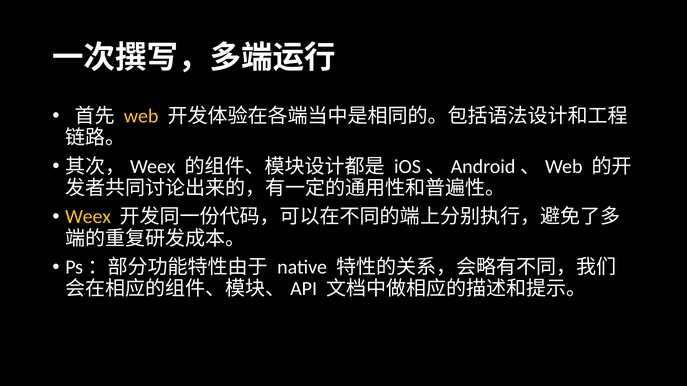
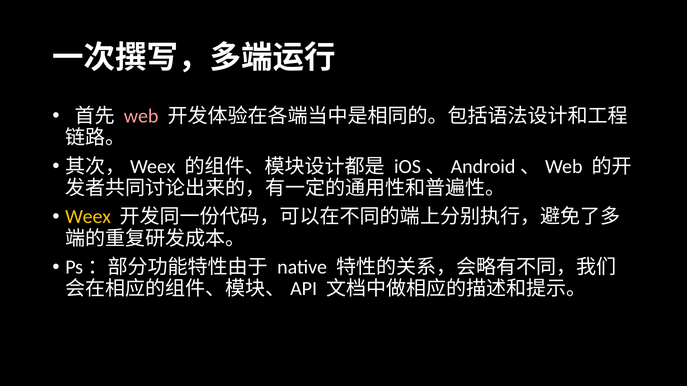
web colour: yellow -> pink
